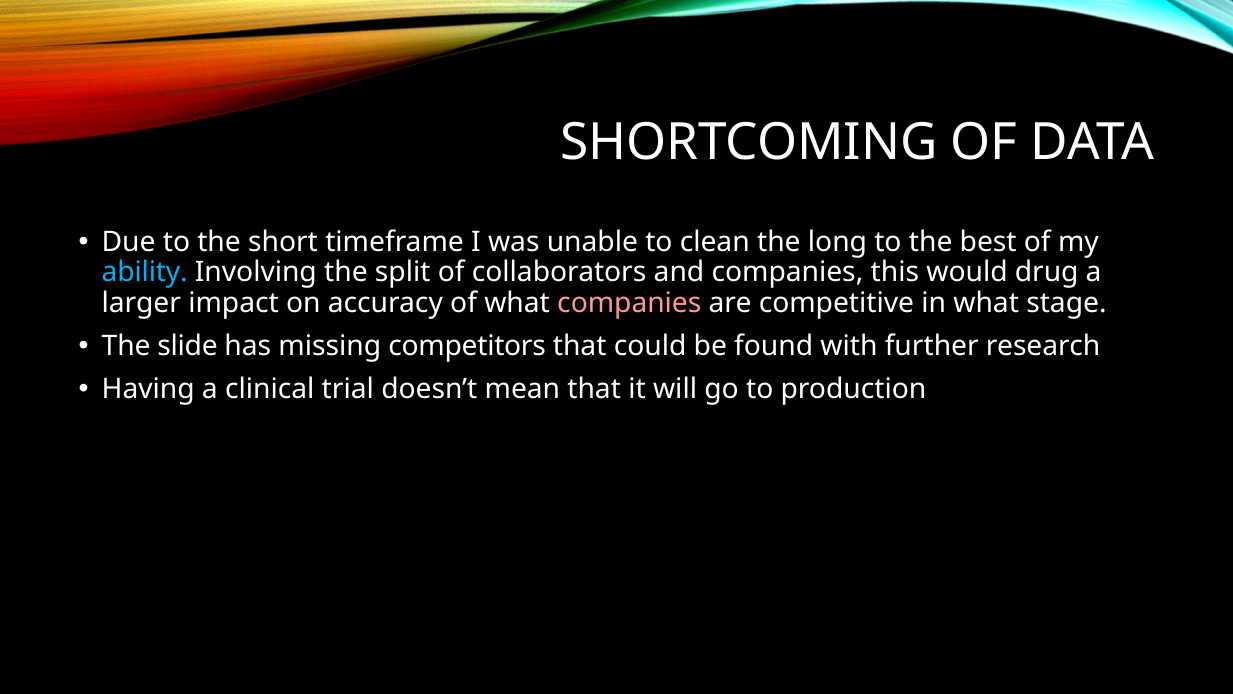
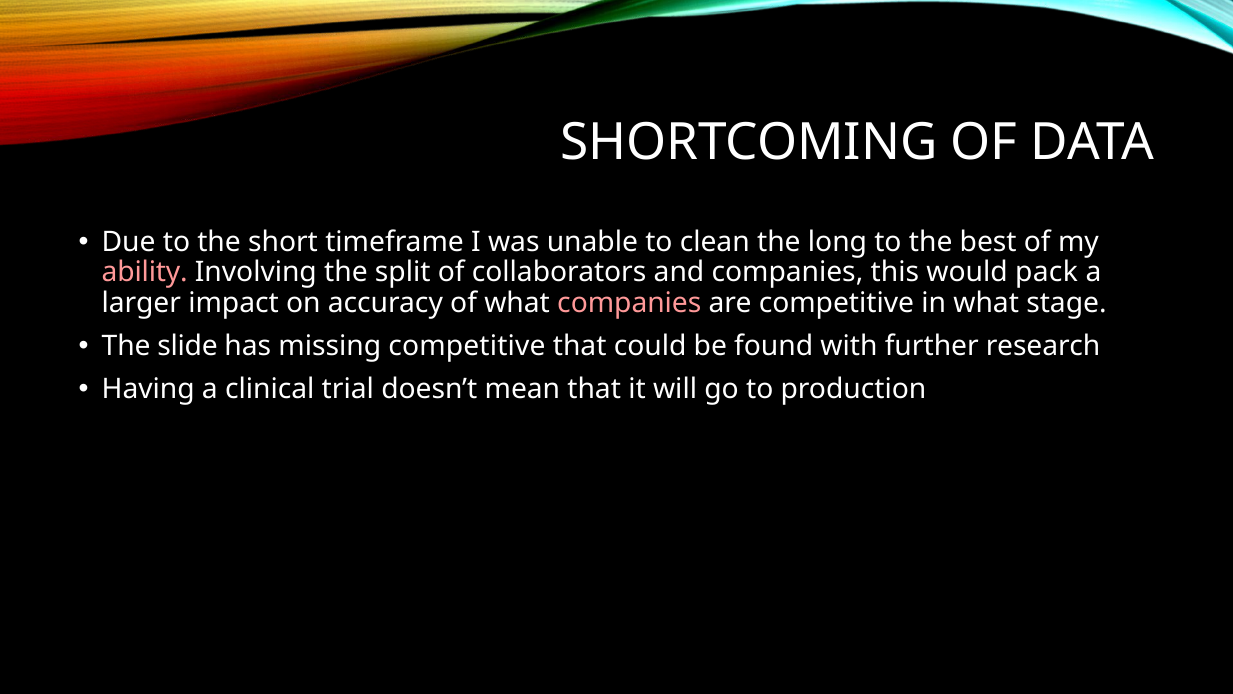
ability colour: light blue -> pink
drug: drug -> pack
missing competitors: competitors -> competitive
